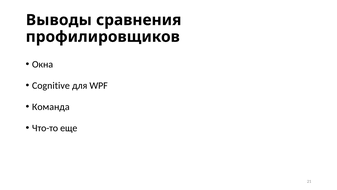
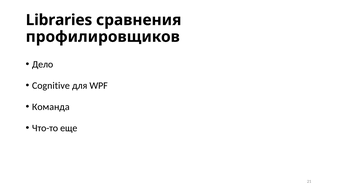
Выводы: Выводы -> Libraries
Окна: Окна -> Дело
